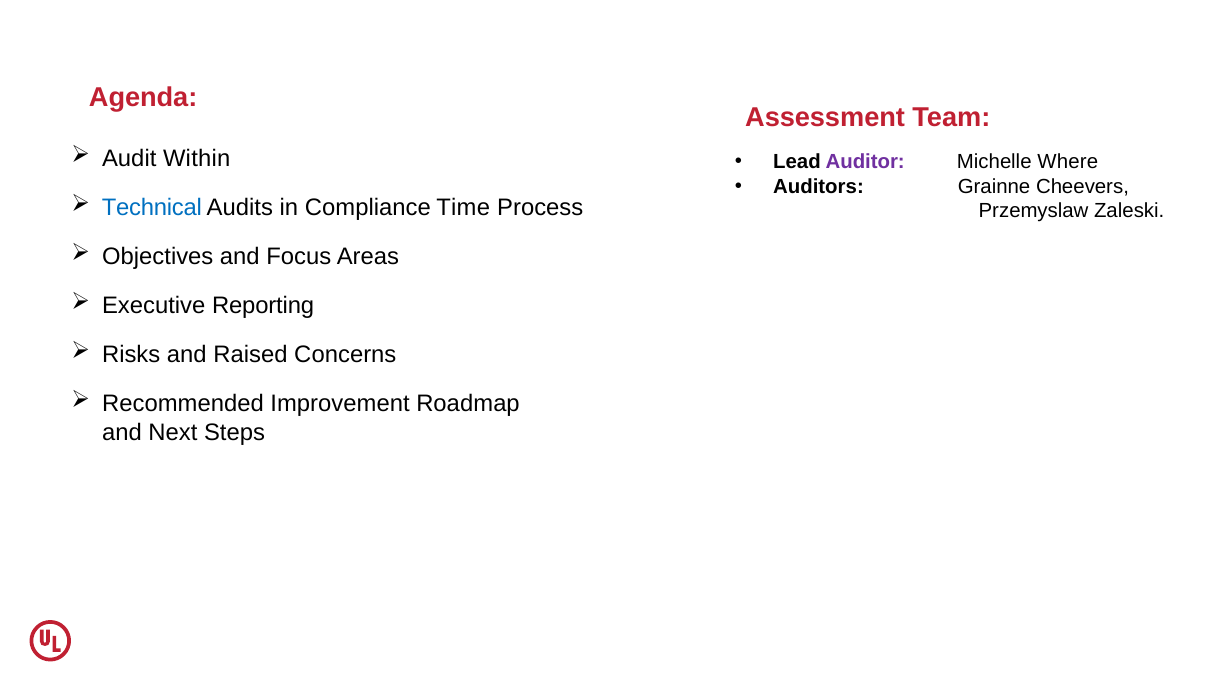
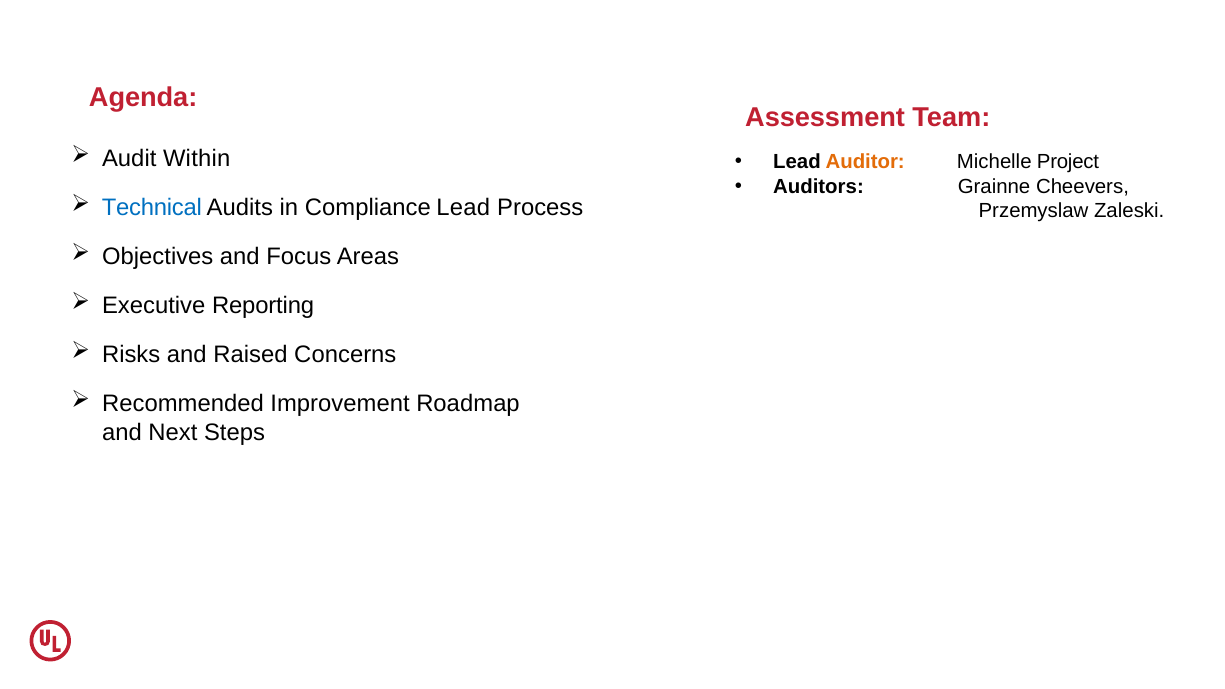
Auditor colour: purple -> orange
Where: Where -> Project
Compliance Time: Time -> Lead
